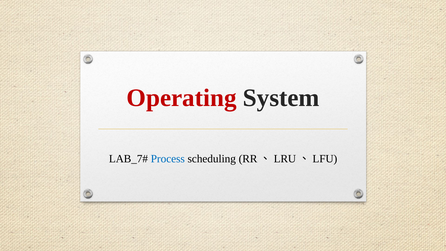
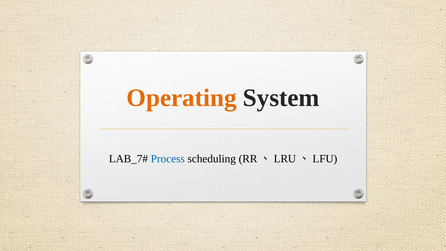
Operating colour: red -> orange
